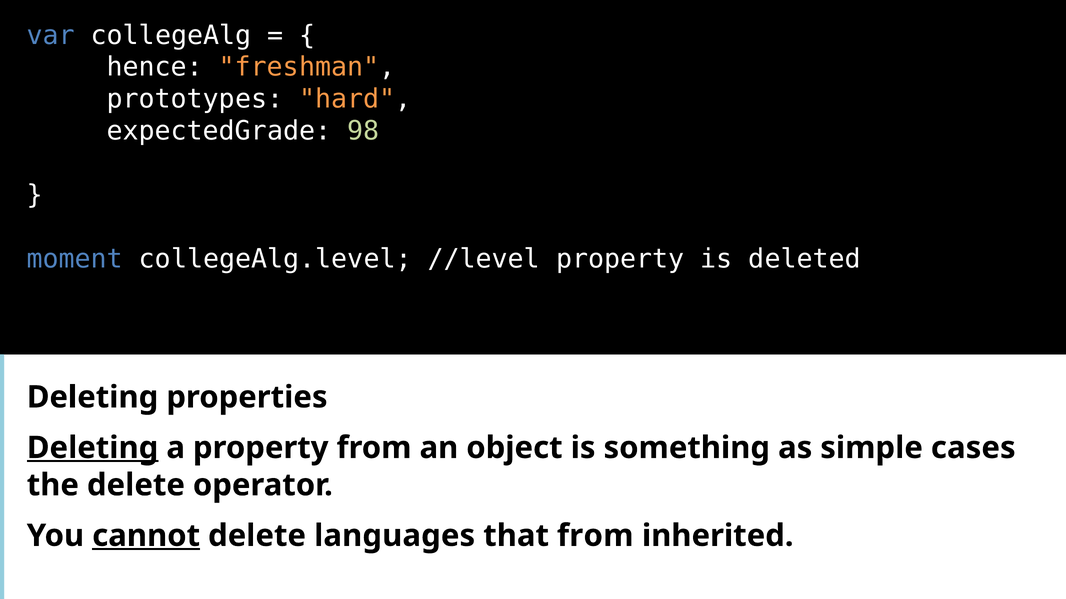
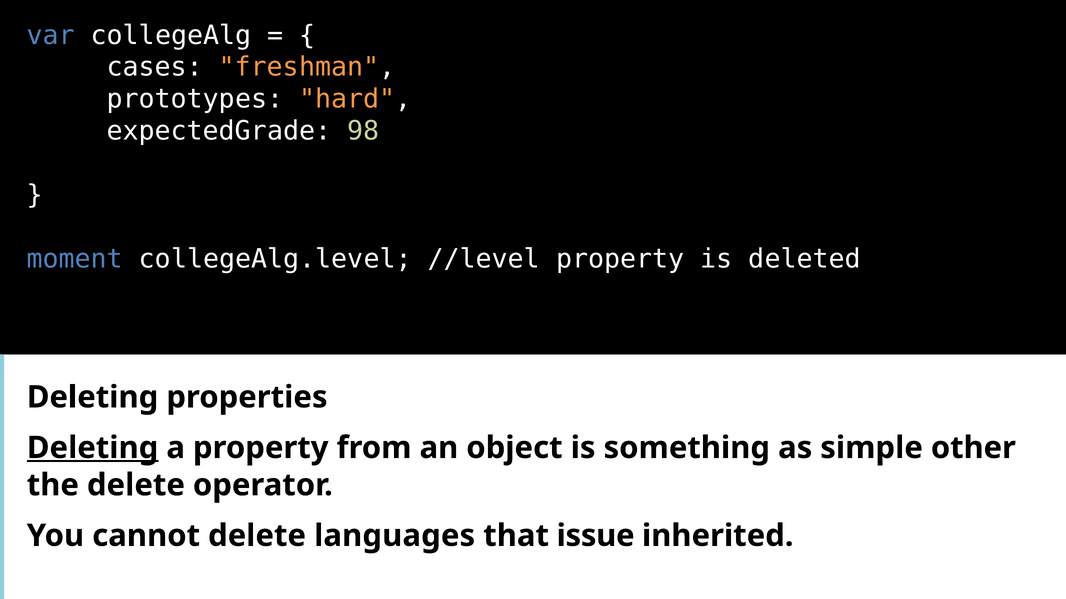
hence: hence -> cases
cases: cases -> other
cannot underline: present -> none
that from: from -> issue
